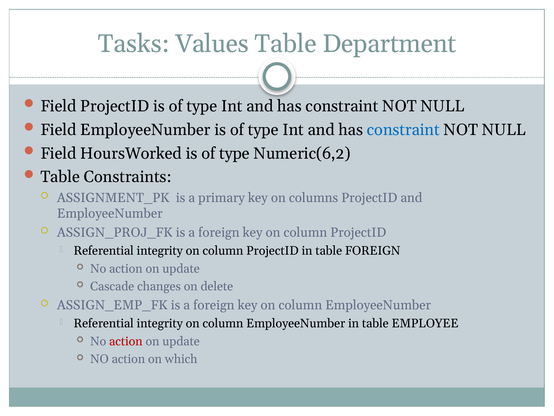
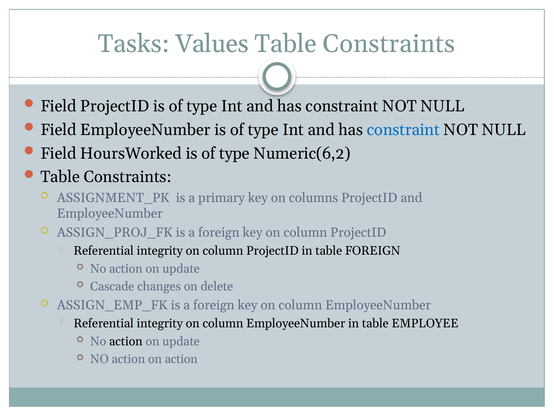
Department at (389, 44): Department -> Constraints
action at (126, 341) colour: red -> black
on which: which -> action
